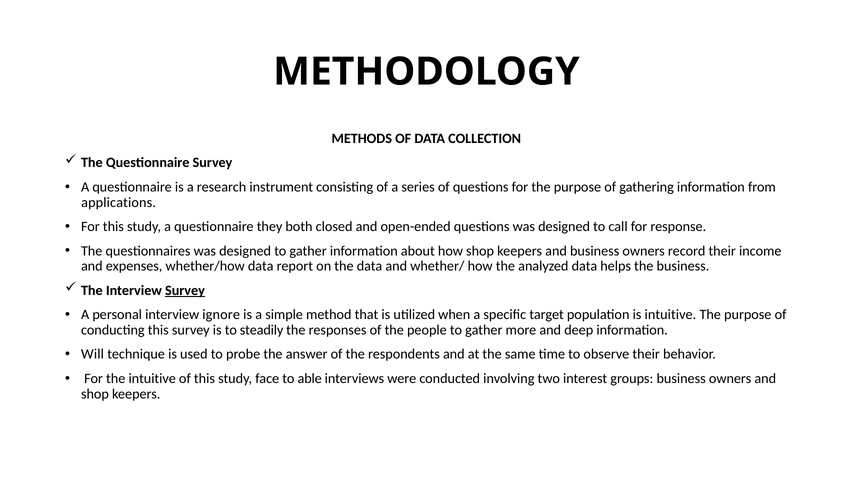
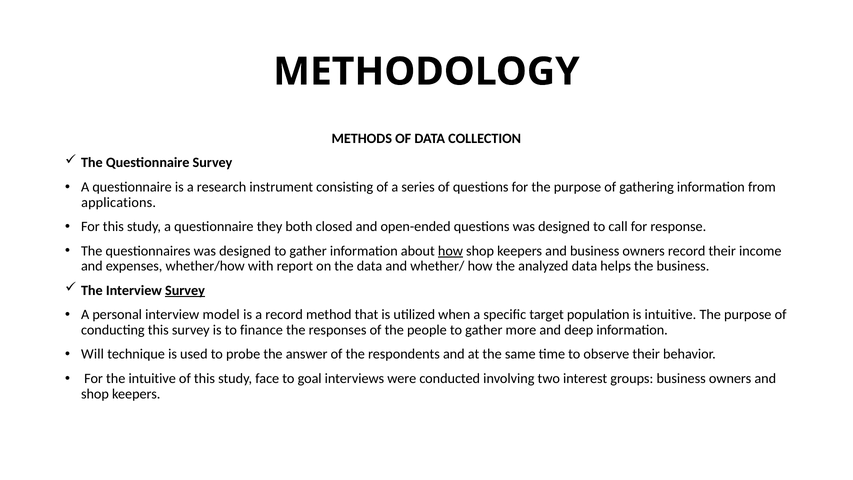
how at (450, 251) underline: none -> present
whether/how data: data -> with
ignore: ignore -> model
a simple: simple -> record
steadily: steadily -> finance
able: able -> goal
